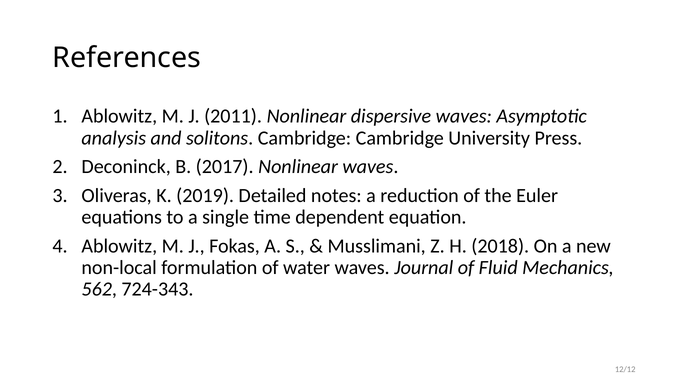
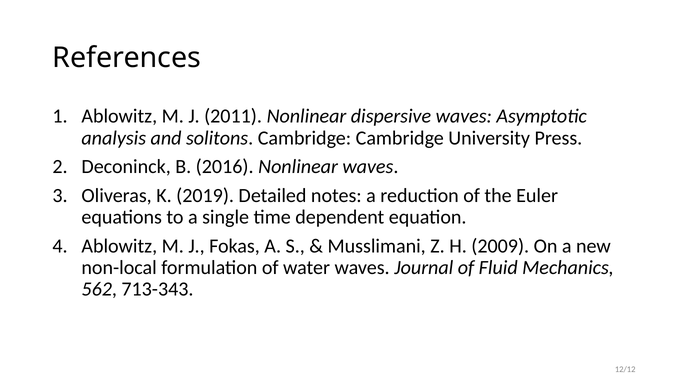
2017: 2017 -> 2016
2018: 2018 -> 2009
724-343: 724-343 -> 713-343
